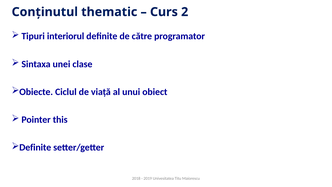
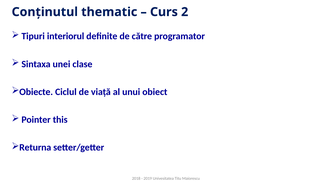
Definite at (35, 147): Definite -> Returna
